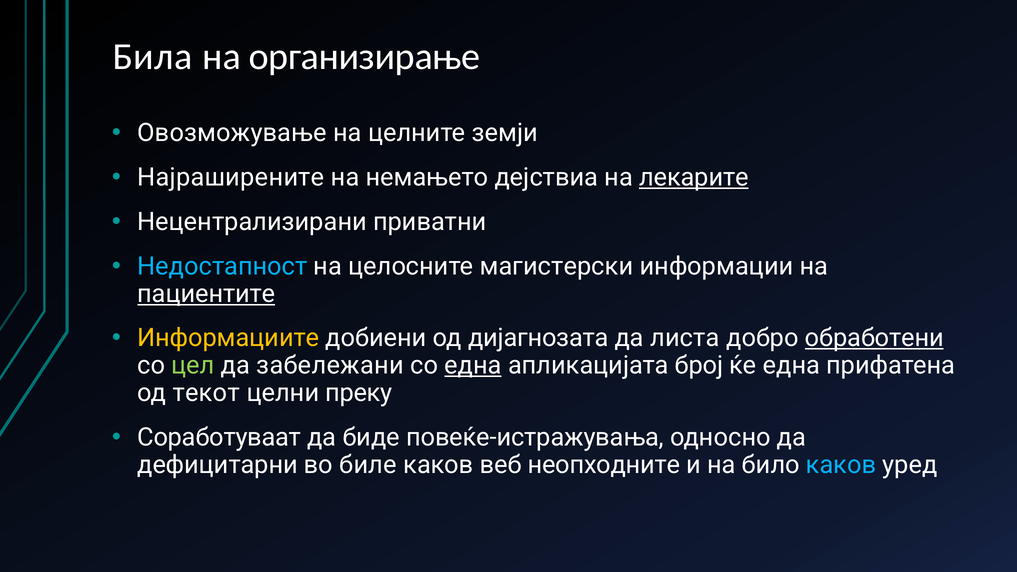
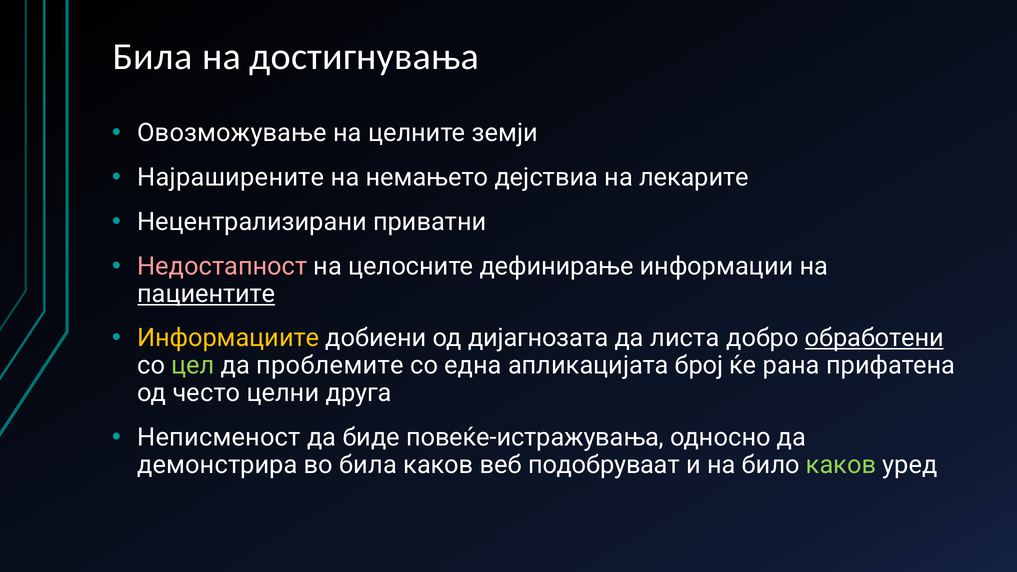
организирање: организирање -> достигнувања
лекарите underline: present -> none
Недостапност colour: light blue -> pink
магистерски: магистерски -> дефинирање
забележани: забележани -> проблемите
една at (473, 366) underline: present -> none
ќе една: една -> рана
текот: текот -> често
преку: преку -> друга
Соработуваат: Соработуваат -> Неписменост
дефицитарни: дефицитарни -> демонстрира
во биле: биле -> била
неопходните: неопходните -> подобруваат
каков at (841, 465) colour: light blue -> light green
